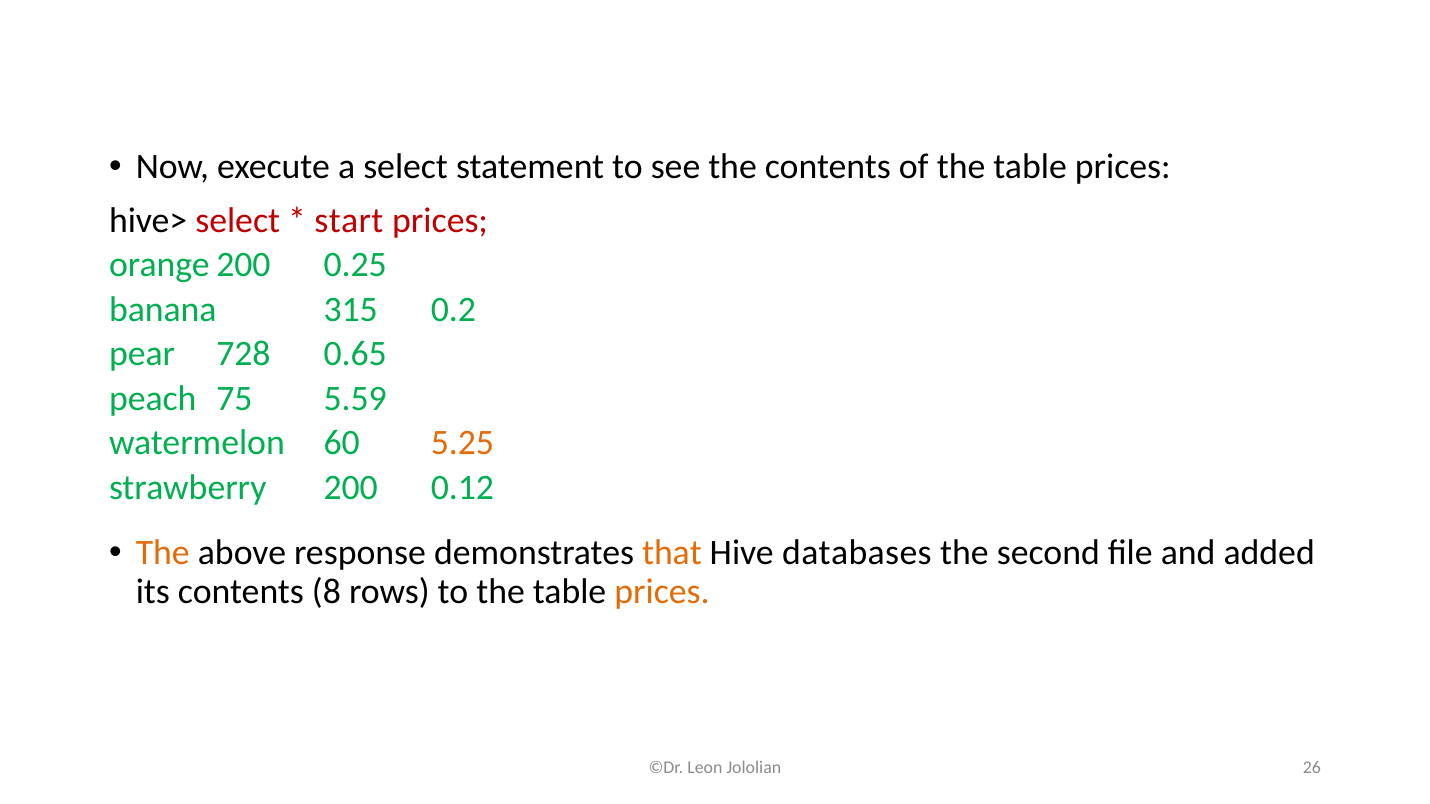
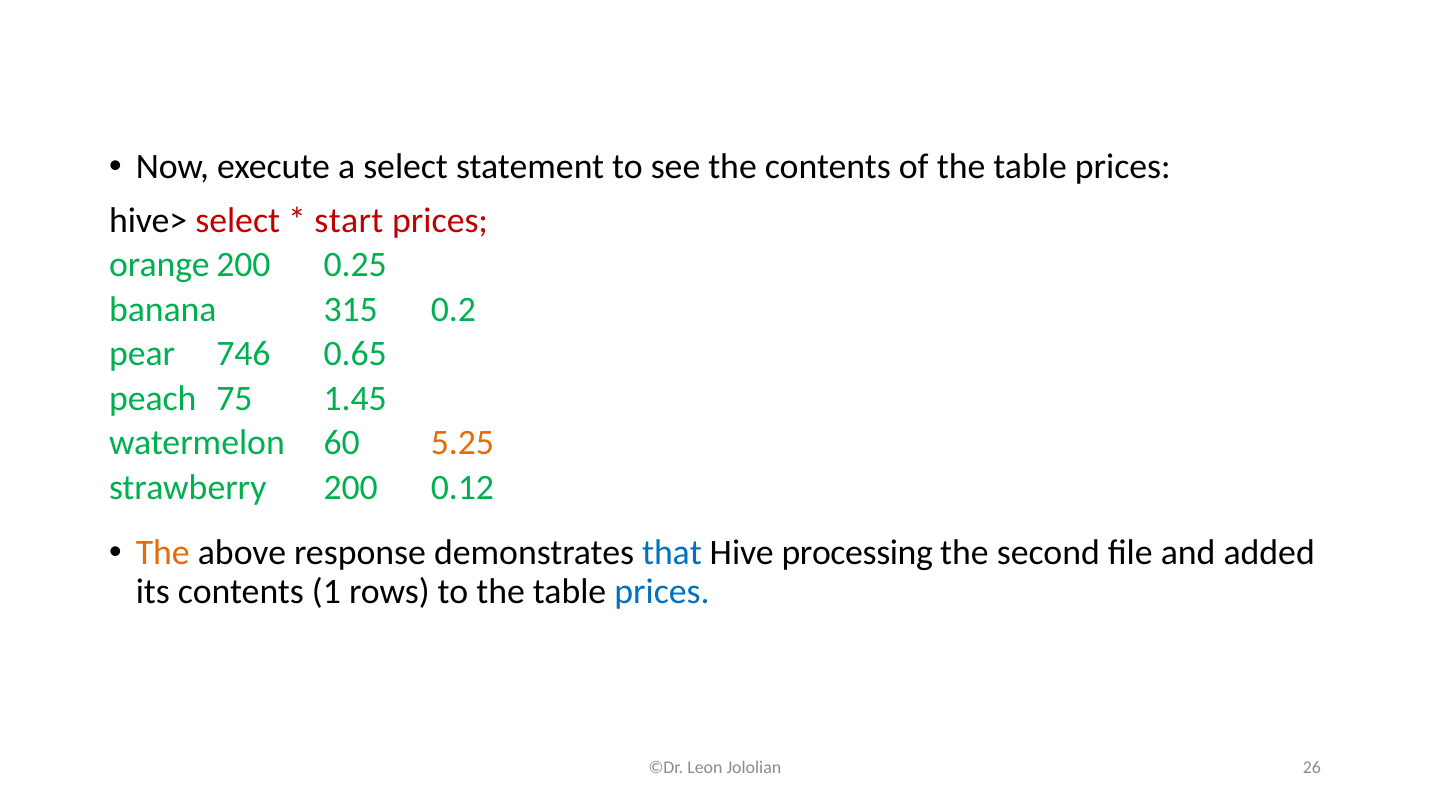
728: 728 -> 746
5.59: 5.59 -> 1.45
that colour: orange -> blue
databases: databases -> processing
8: 8 -> 1
prices at (662, 592) colour: orange -> blue
